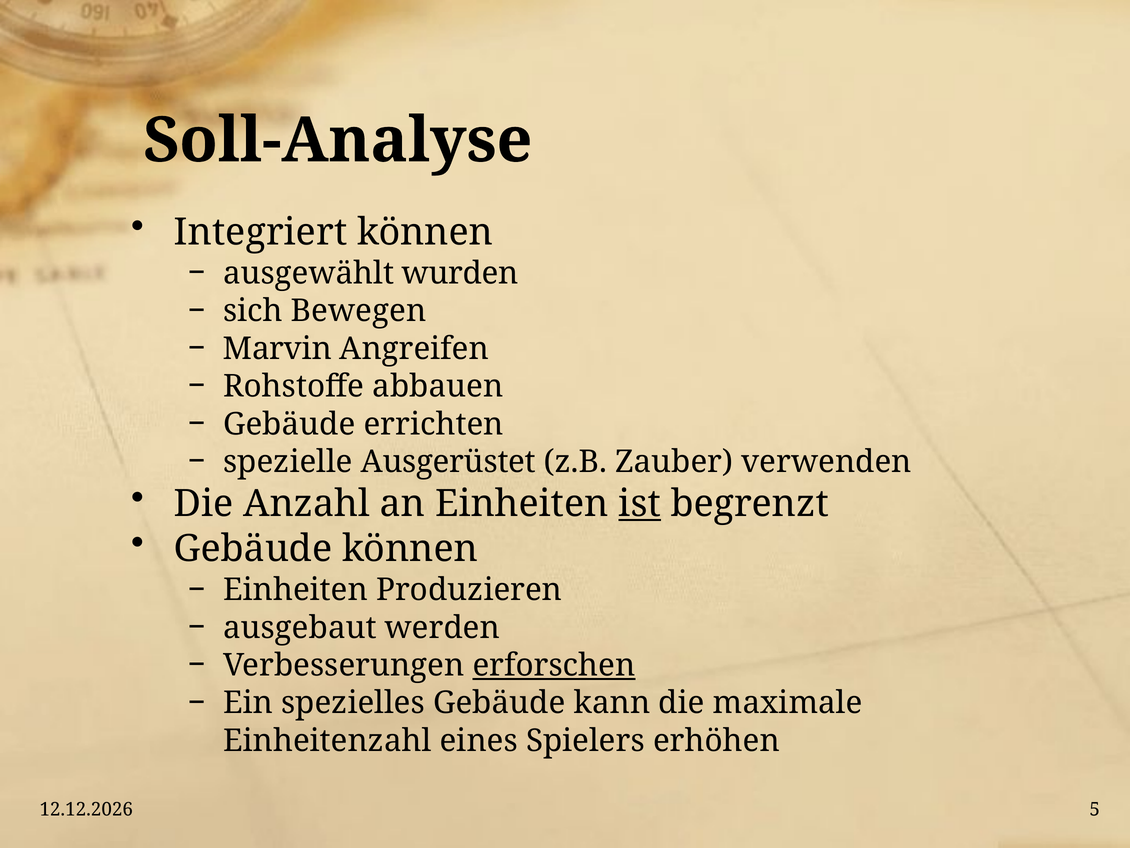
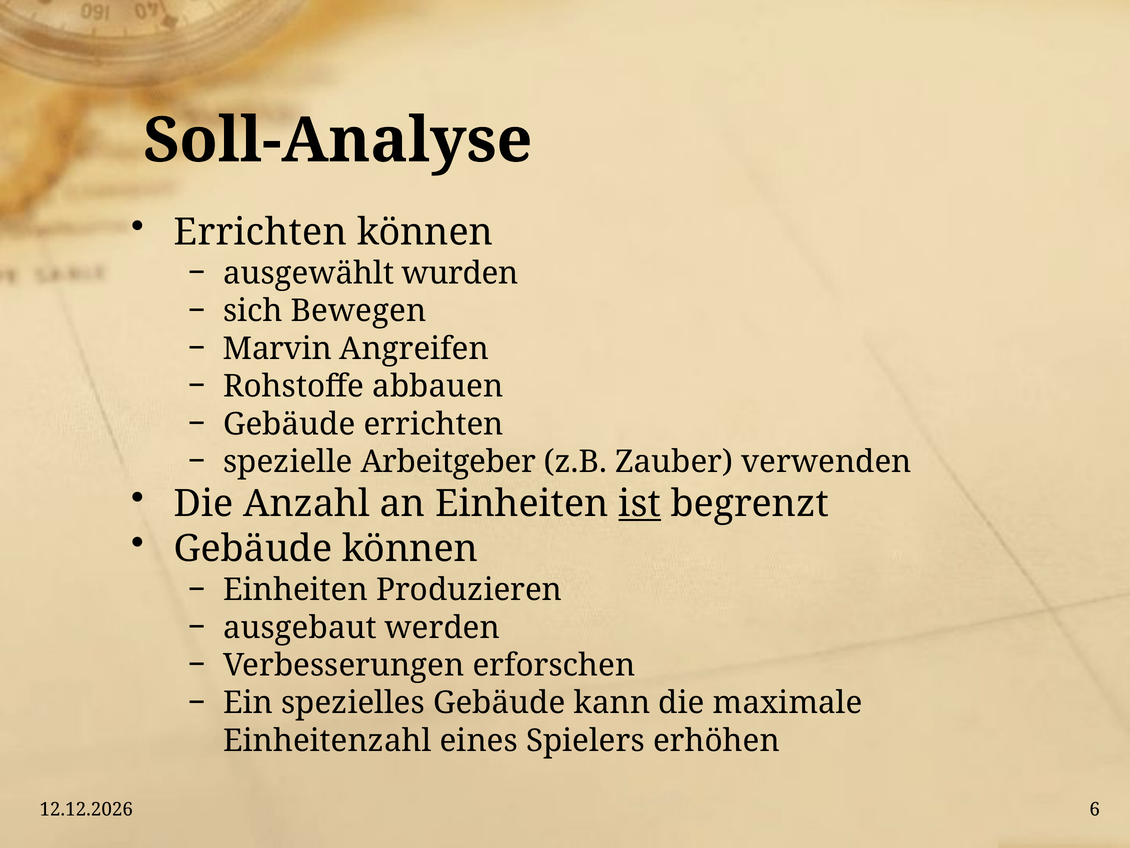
Integriert at (261, 232): Integriert -> Errichten
Ausgerüstet: Ausgerüstet -> Arbeitgeber
erforschen underline: present -> none
5: 5 -> 6
